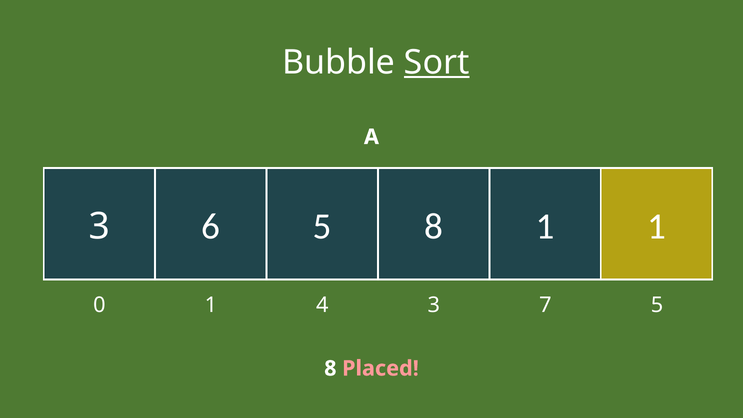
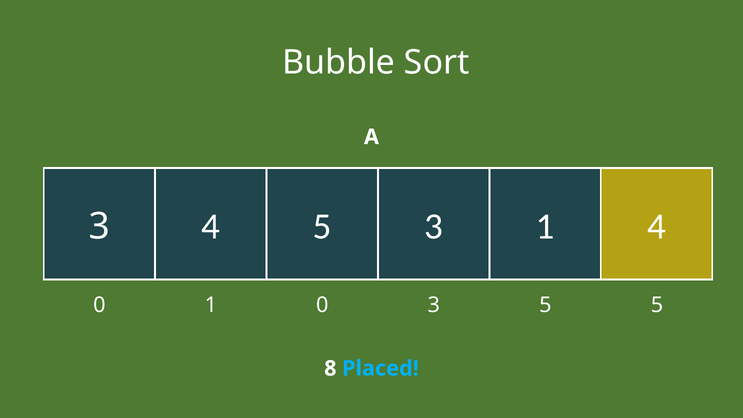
Sort underline: present -> none
3 6: 6 -> 4
5 8: 8 -> 3
1 1: 1 -> 4
1 4: 4 -> 0
3 7: 7 -> 5
Placed colour: pink -> light blue
